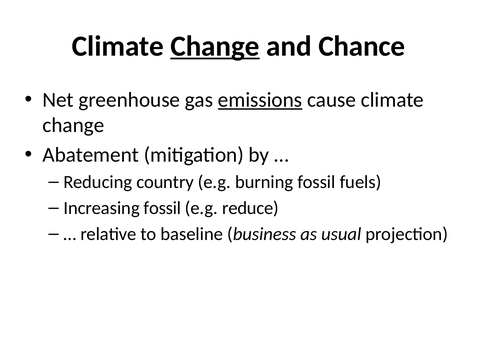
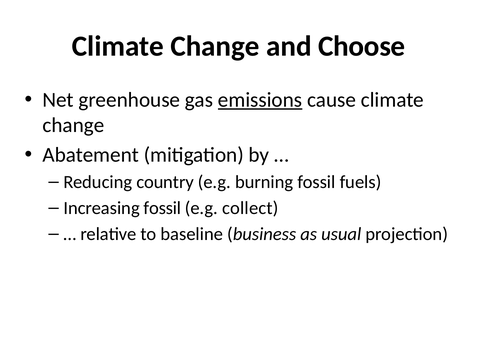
Change at (215, 46) underline: present -> none
Chance: Chance -> Choose
reduce: reduce -> collect
